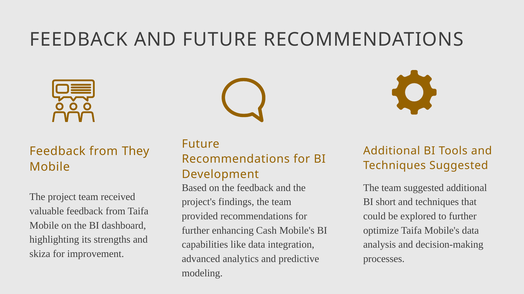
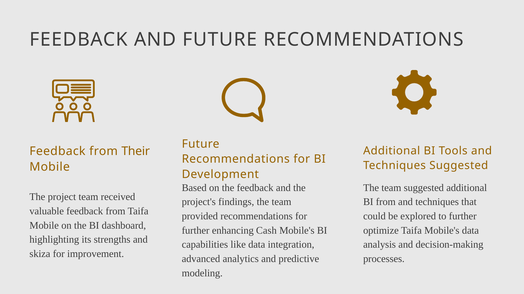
They: They -> Their
BI short: short -> from
